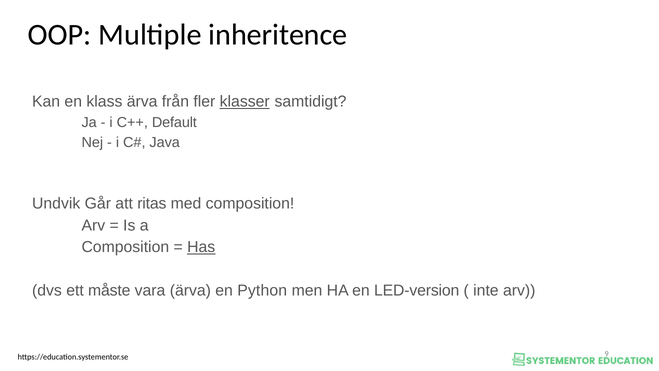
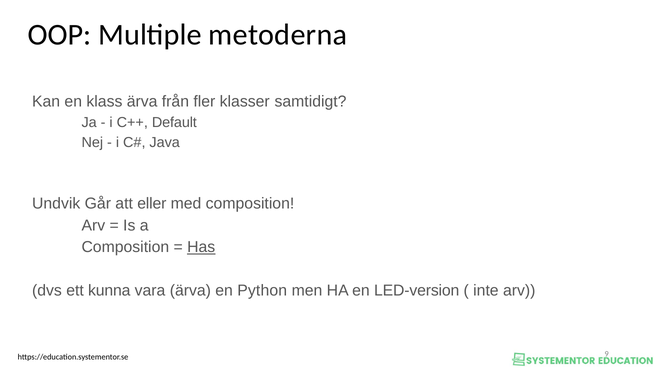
inheritence: inheritence -> metoderna
klasser underline: present -> none
ritas: ritas -> eller
måste: måste -> kunna
